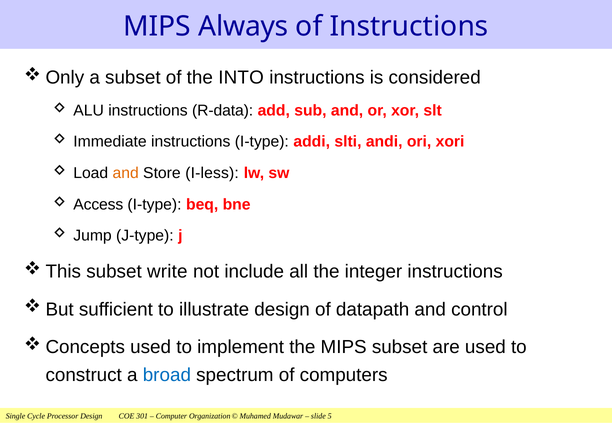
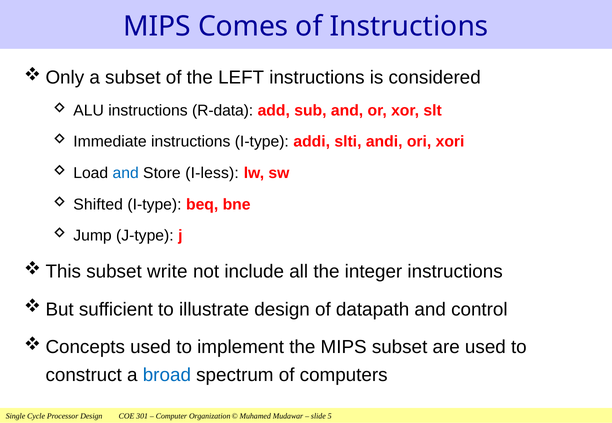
Always: Always -> Comes
INTO: INTO -> LEFT
and at (126, 173) colour: orange -> blue
Access: Access -> Shifted
